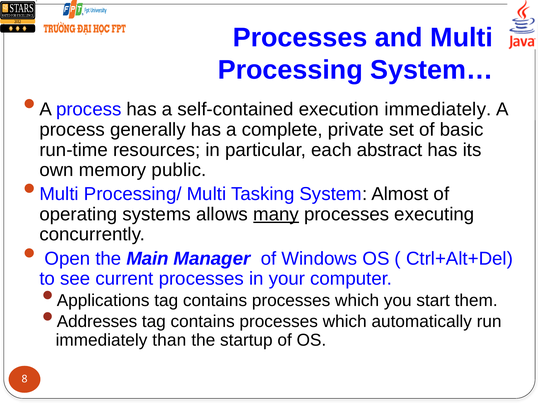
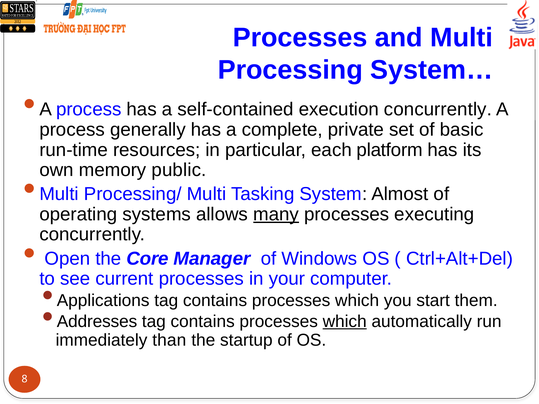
execution immediately: immediately -> concurrently
abstract: abstract -> platform
Main: Main -> Core
which at (345, 322) underline: none -> present
